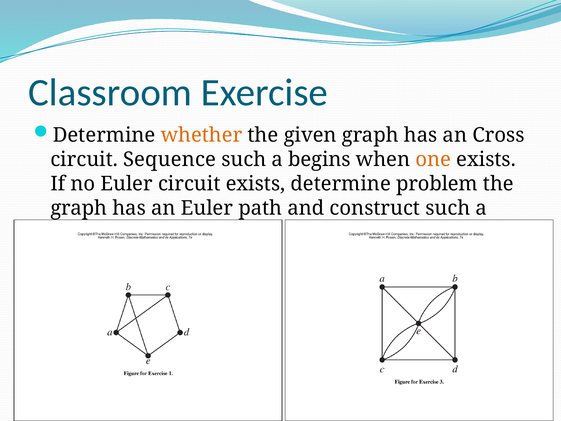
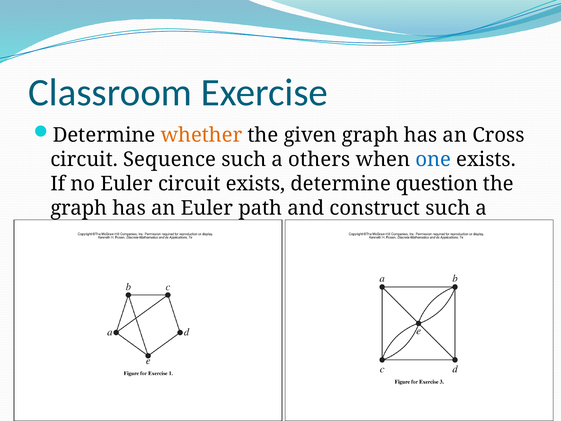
begins: begins -> others
one at (433, 159) colour: orange -> blue
problem: problem -> question
